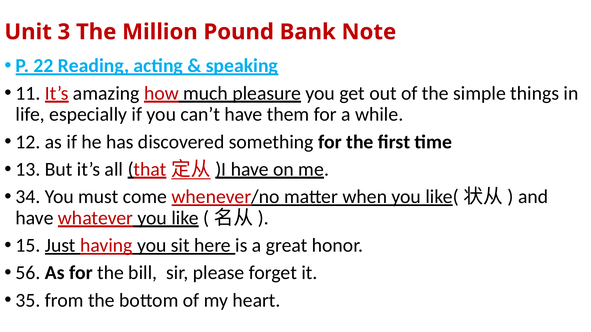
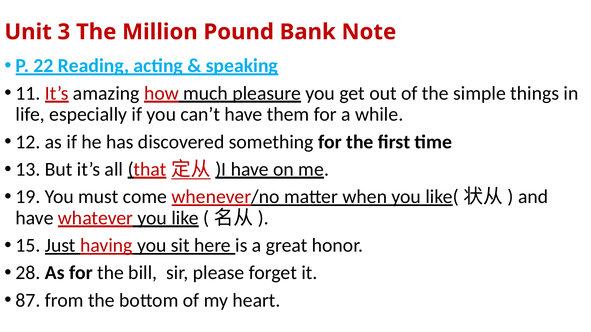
34: 34 -> 19
56: 56 -> 28
35: 35 -> 87
